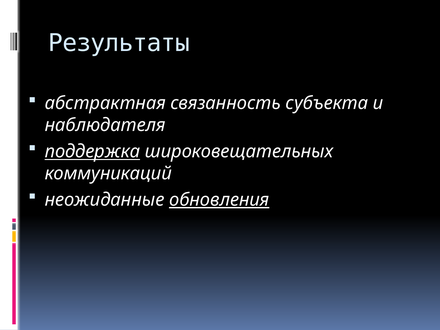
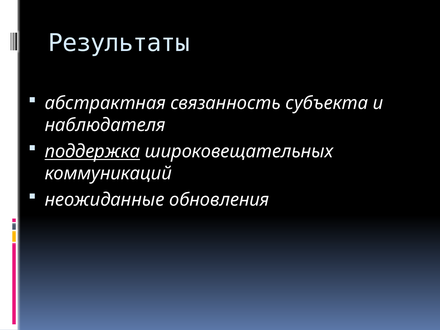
обновления underline: present -> none
